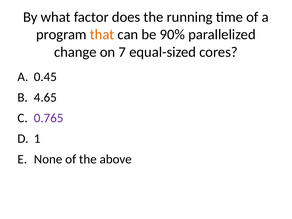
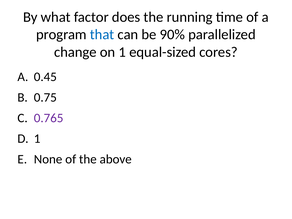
that colour: orange -> blue
on 7: 7 -> 1
4.65: 4.65 -> 0.75
